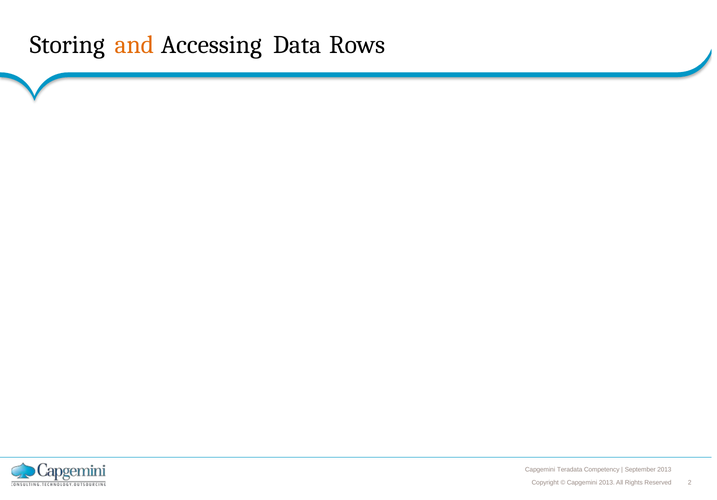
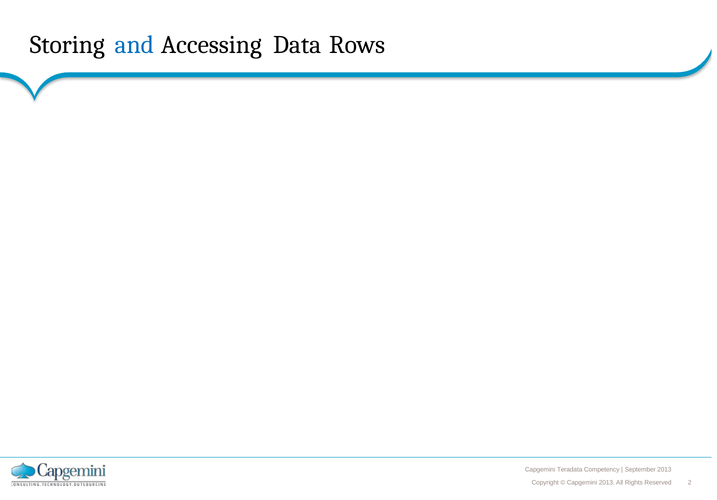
and colour: orange -> blue
